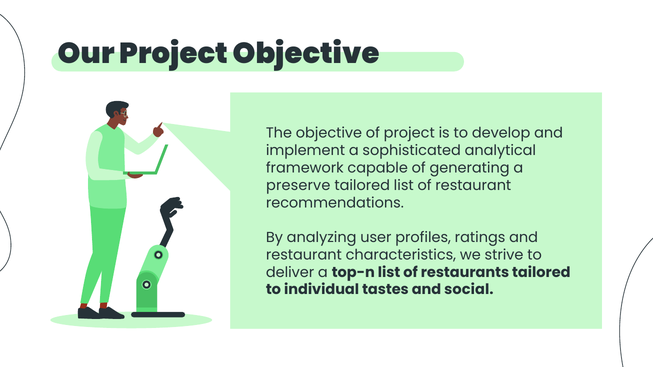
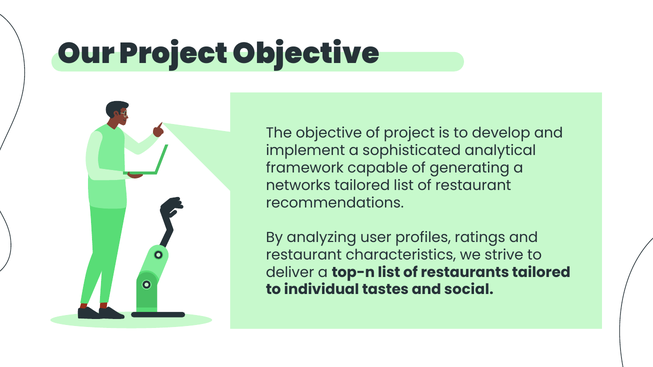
preserve: preserve -> networks
